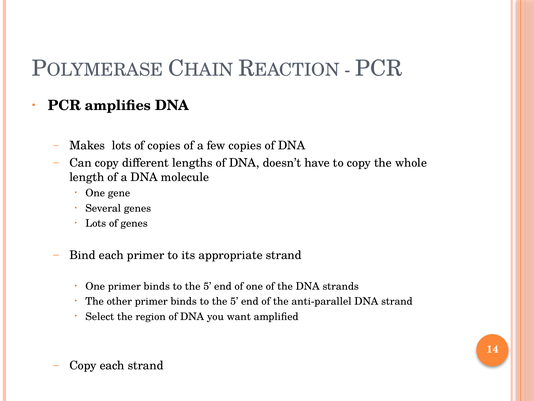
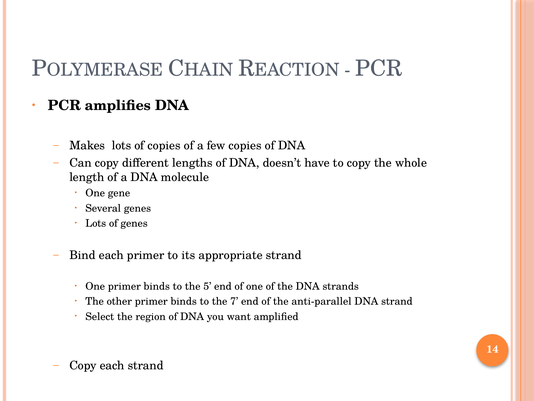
5 at (234, 301): 5 -> 7
